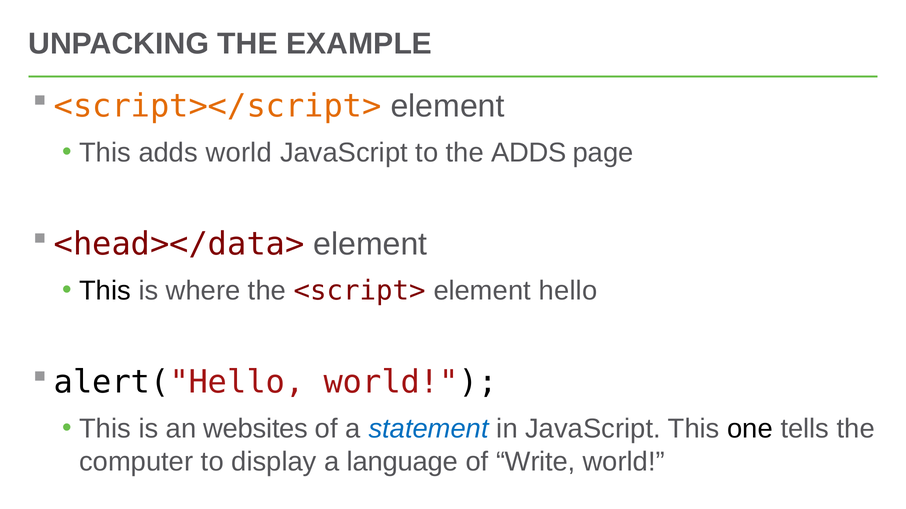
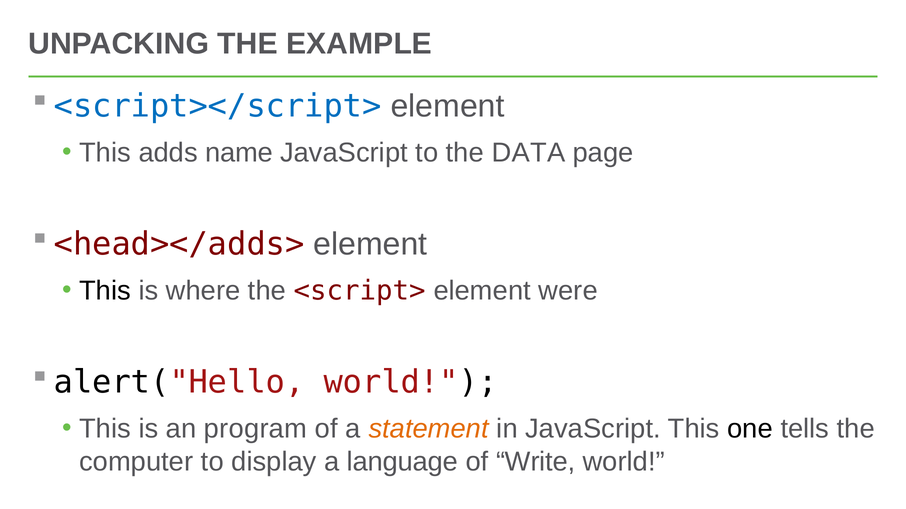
<script></script> colour: orange -> blue
adds world: world -> name
the ADDS: ADDS -> DATA
<head></data>: <head></data> -> <head></adds>
hello: hello -> were
websites: websites -> program
statement colour: blue -> orange
